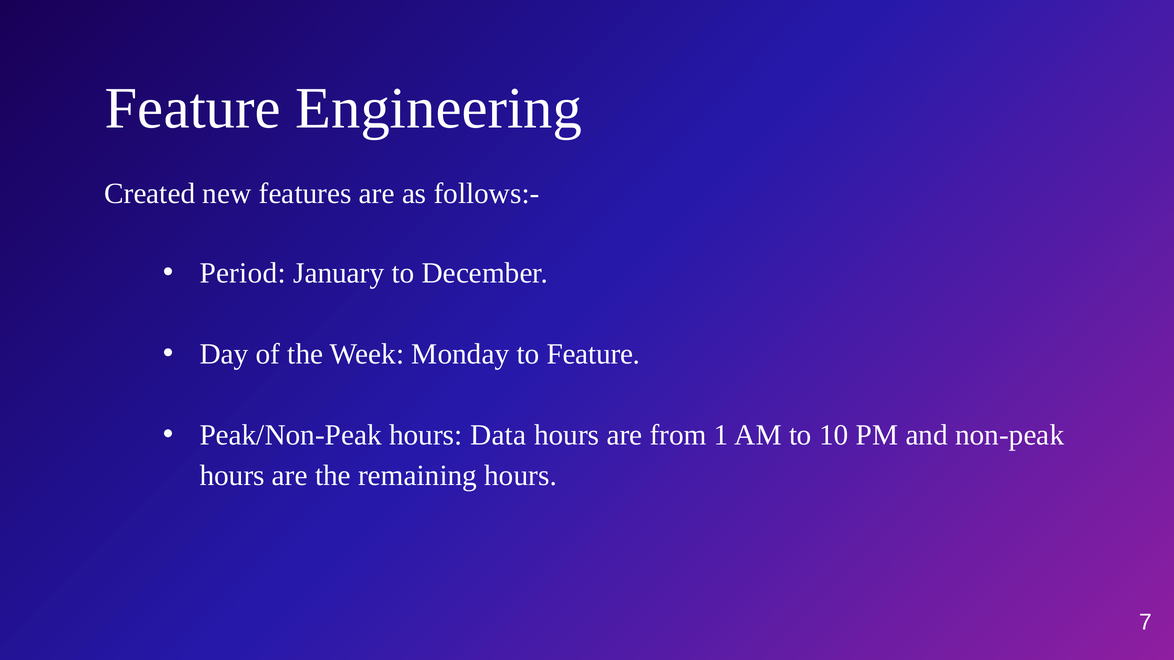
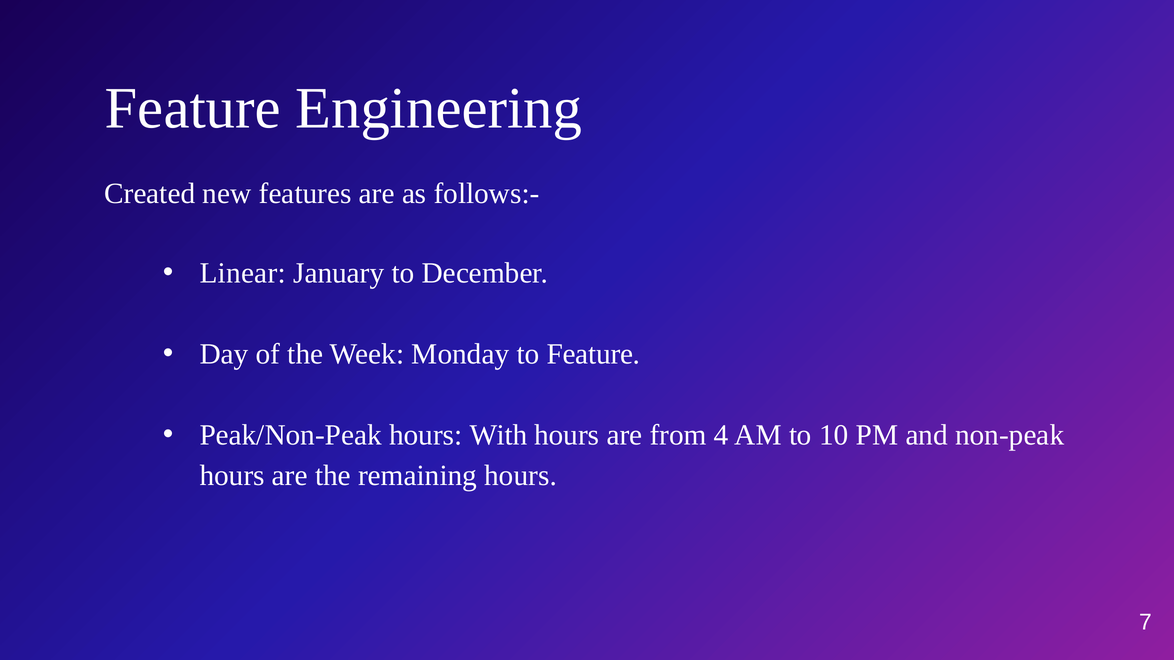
Period: Period -> Linear
Data: Data -> With
1: 1 -> 4
